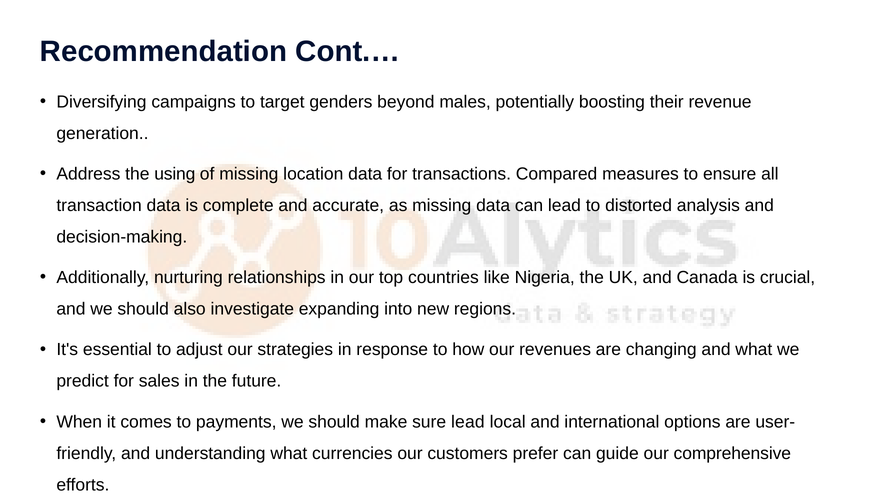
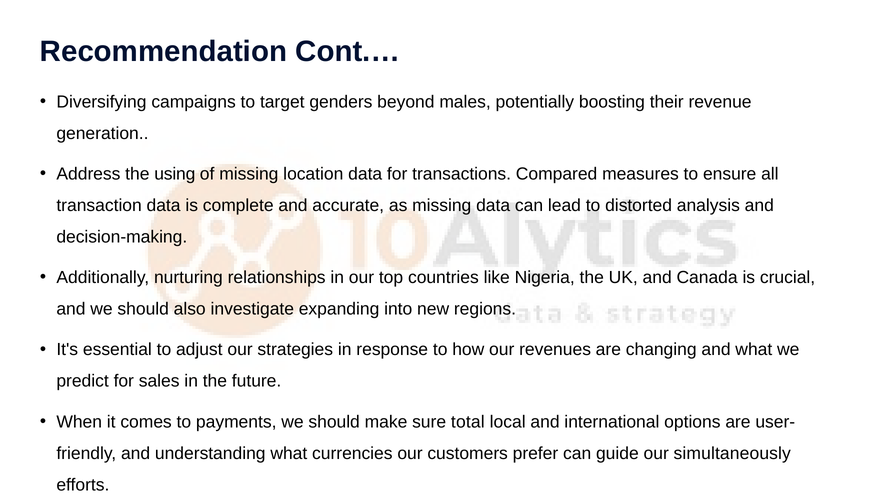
sure lead: lead -> total
comprehensive: comprehensive -> simultaneously
